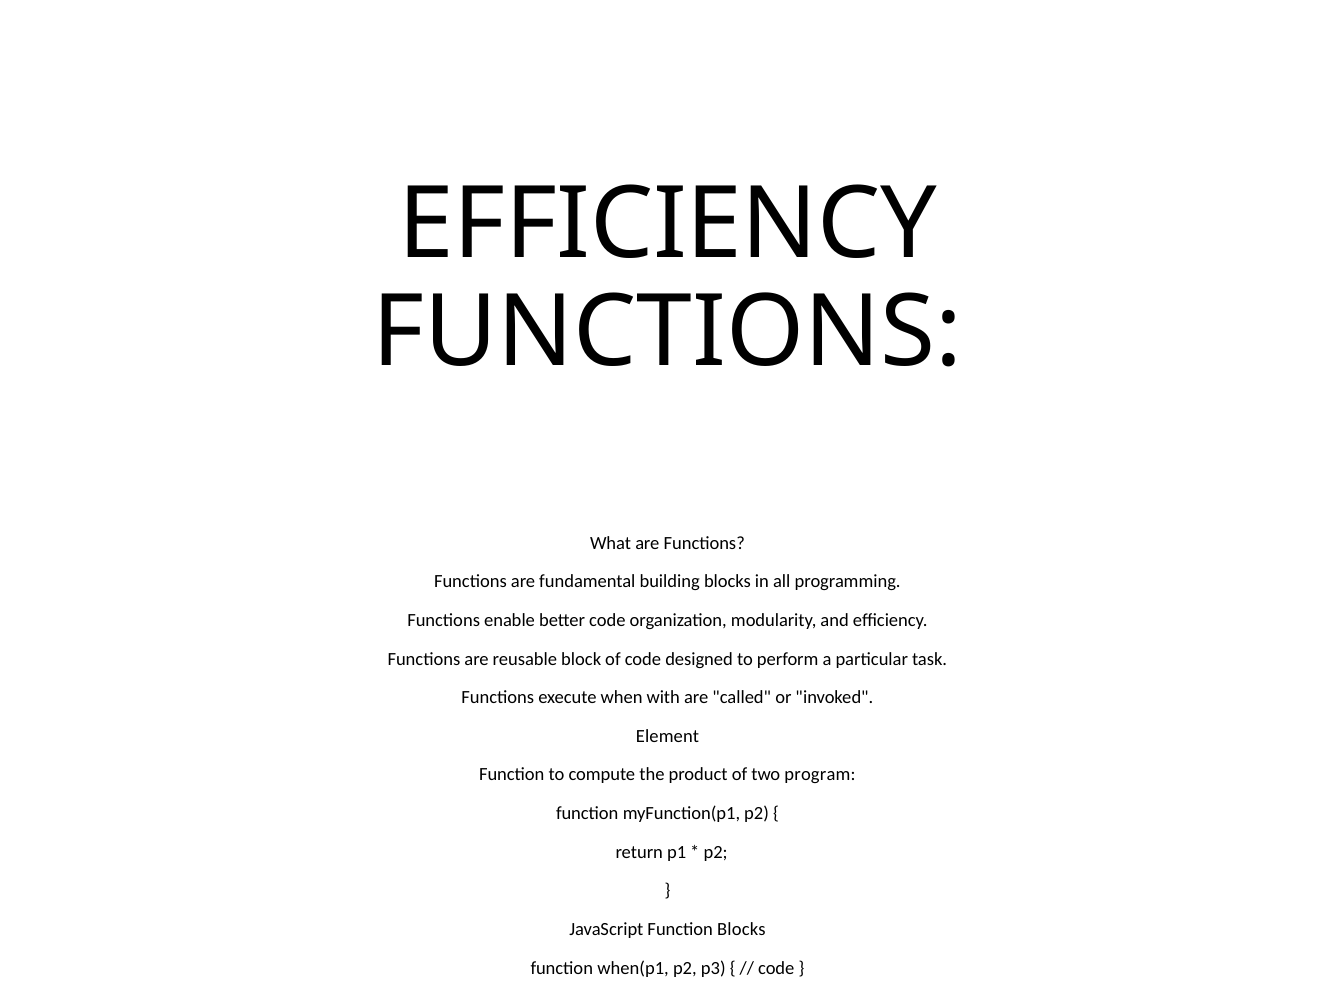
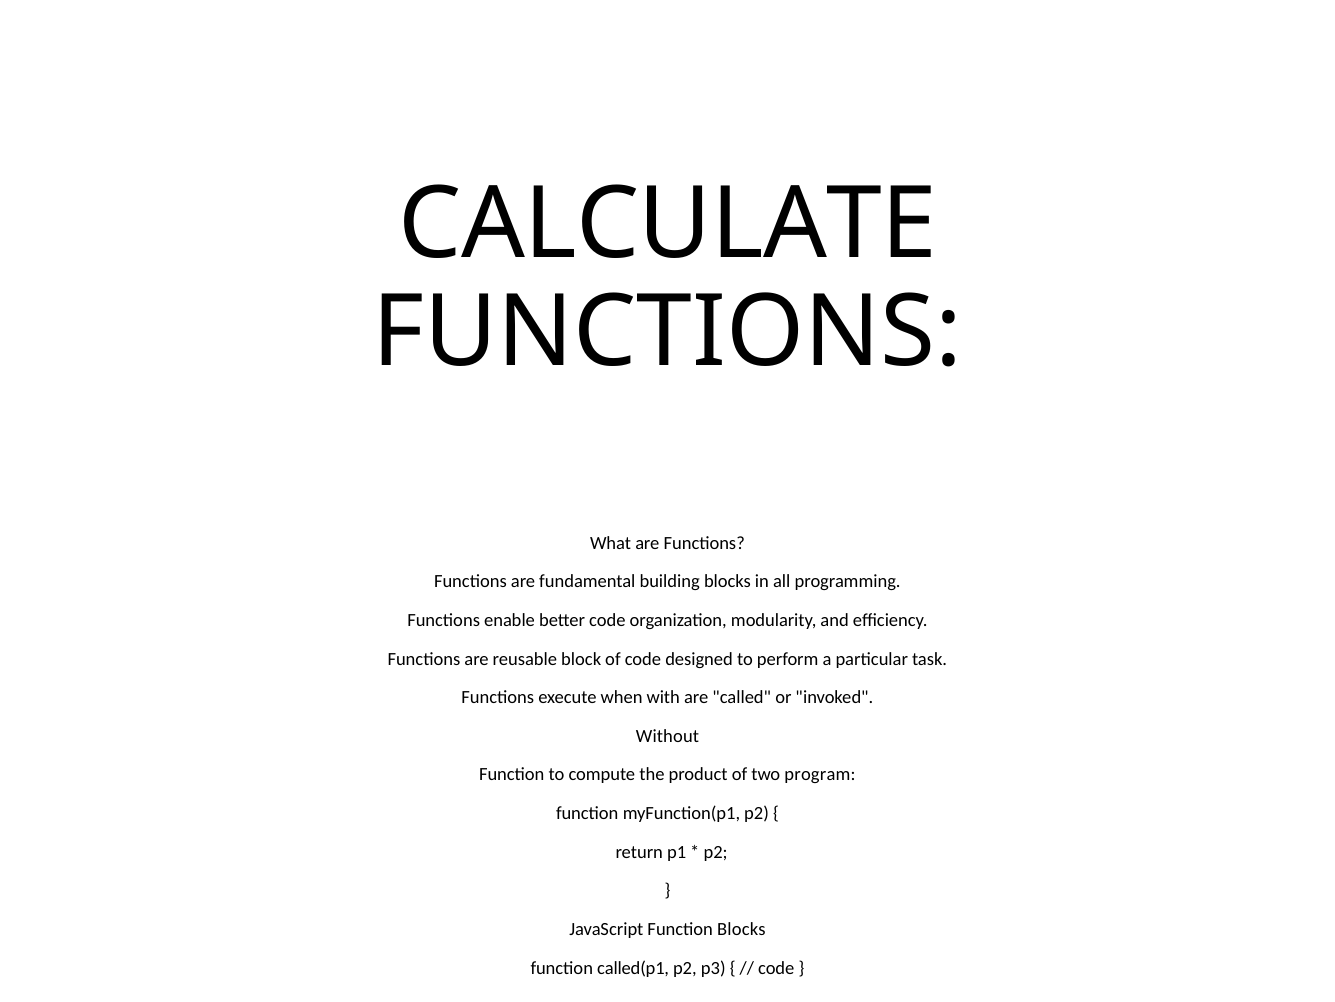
EFFICIENCY at (668, 224): EFFICIENCY -> CALCULATE
Element: Element -> Without
when(p1: when(p1 -> called(p1
